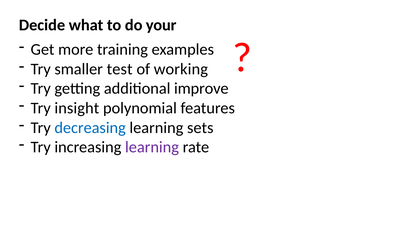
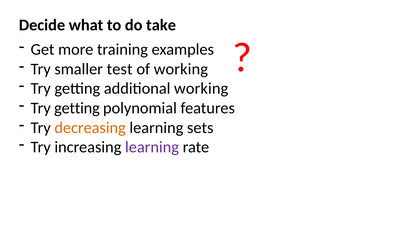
your: your -> take
additional improve: improve -> working
insight at (77, 108): insight -> getting
decreasing colour: blue -> orange
